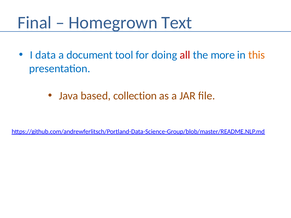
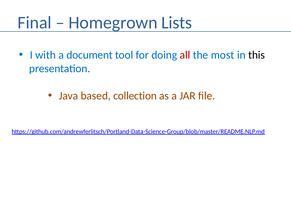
Text: Text -> Lists
data: data -> with
more: more -> most
this colour: orange -> black
